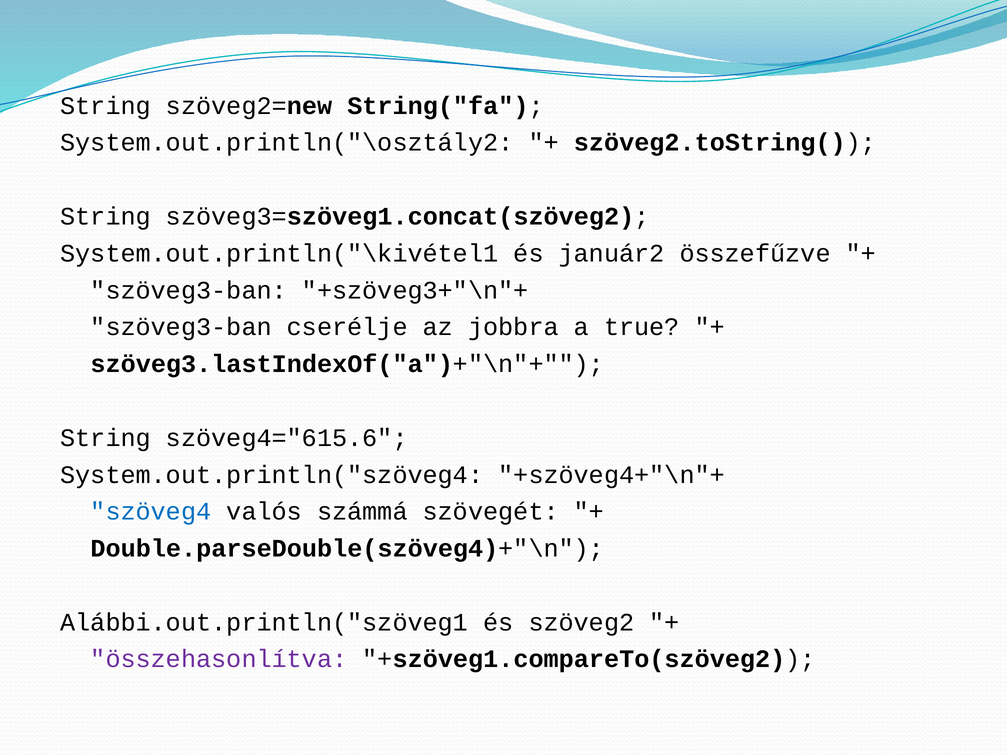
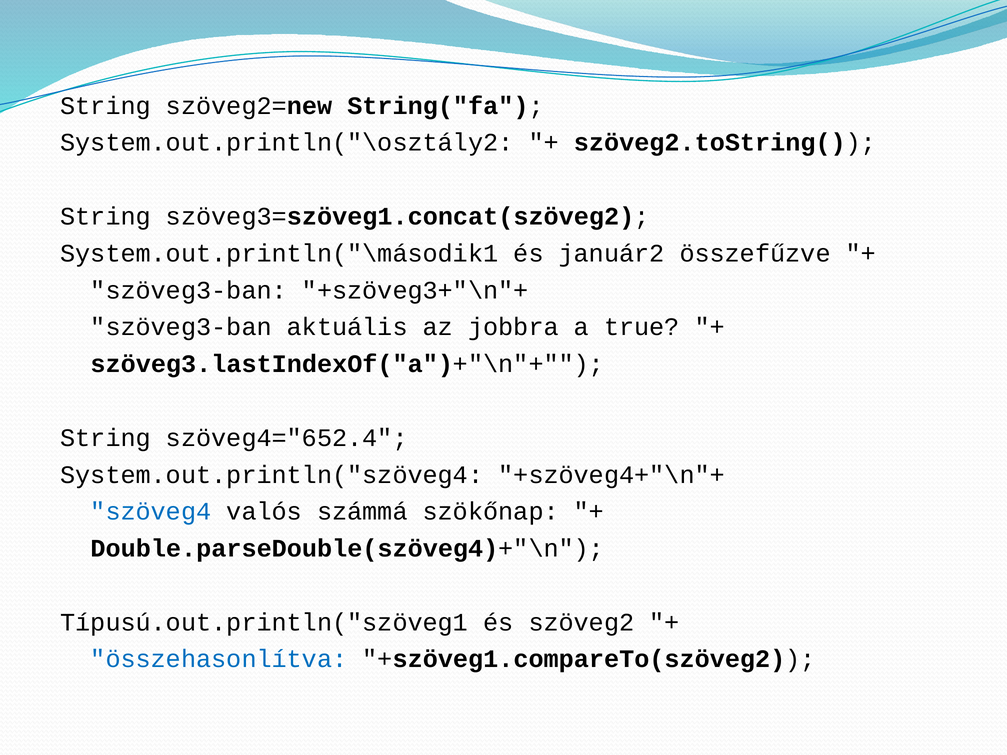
System.out.println("\kivétel1: System.out.println("\kivétel1 -> System.out.println("\második1
cserélje: cserélje -> aktuális
szöveg4="615.6: szöveg4="615.6 -> szöveg4="652.4
szövegét: szövegét -> szökőnap
Alábbi.out.println("szöveg1: Alábbi.out.println("szöveg1 -> Típusú.out.println("szöveg1
összehasonlítva colour: purple -> blue
